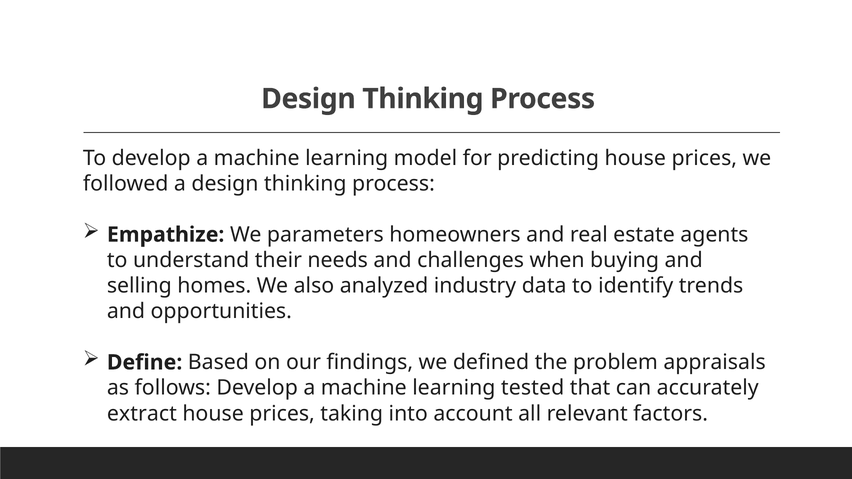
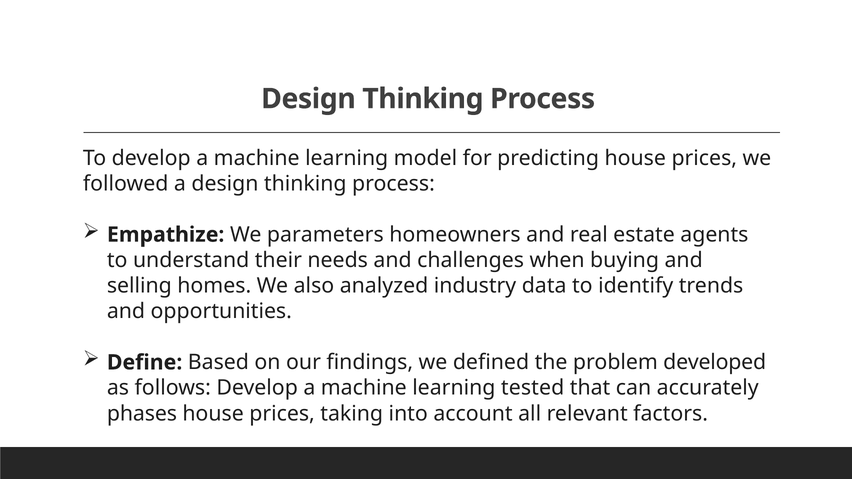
appraisals: appraisals -> developed
extract: extract -> phases
